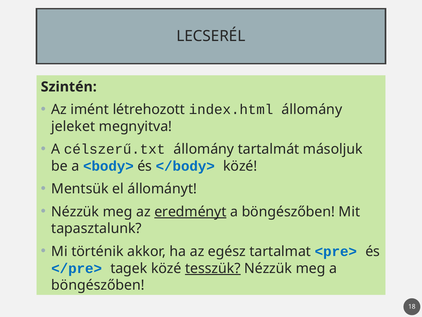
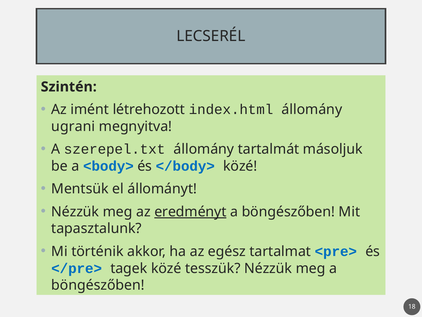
jeleket: jeleket -> ugrani
célszerű.txt: célszerű.txt -> szerepel.txt
tesszük underline: present -> none
